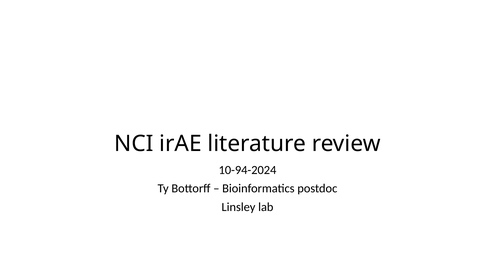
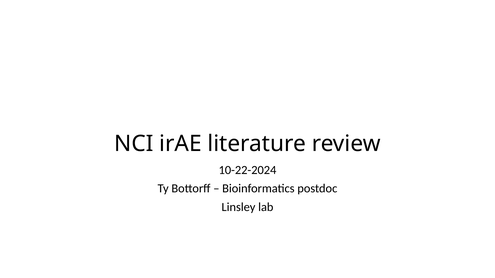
10-94-2024: 10-94-2024 -> 10-22-2024
